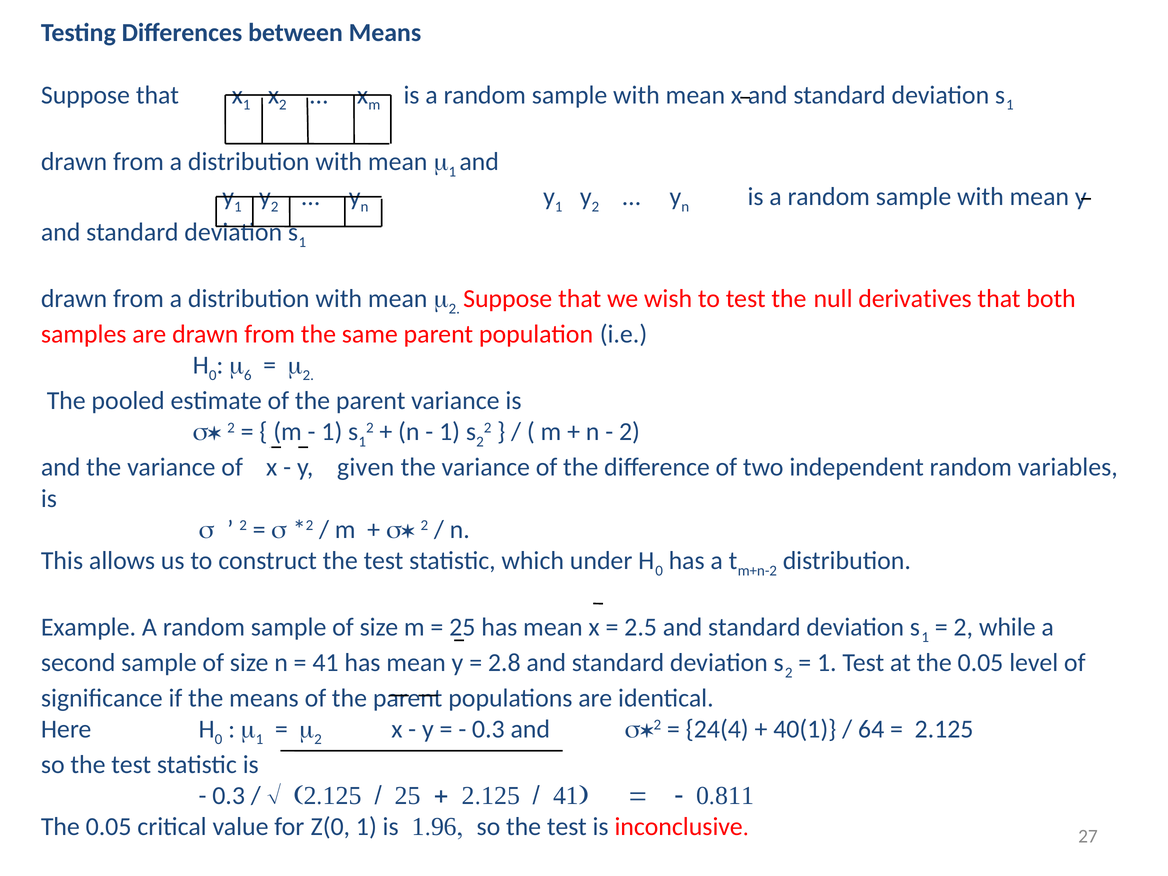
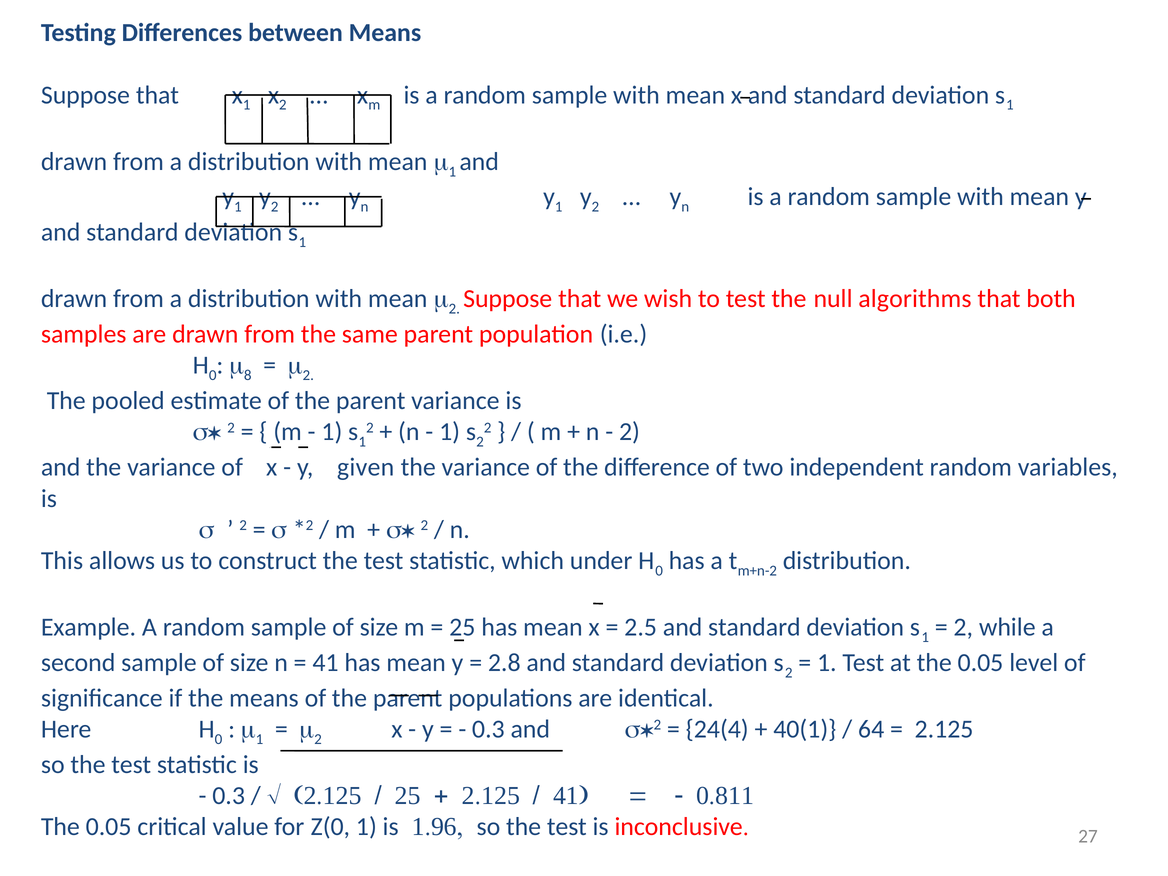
derivatives: derivatives -> algorithms
6: 6 -> 8
